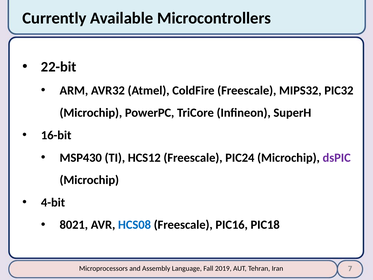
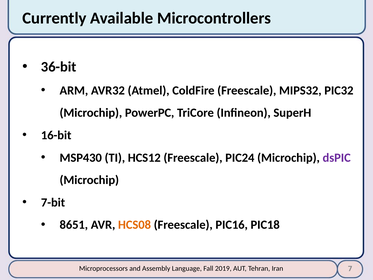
22-bit: 22-bit -> 36-bit
4-bit: 4-bit -> 7-bit
8021: 8021 -> 8651
HCS08 colour: blue -> orange
